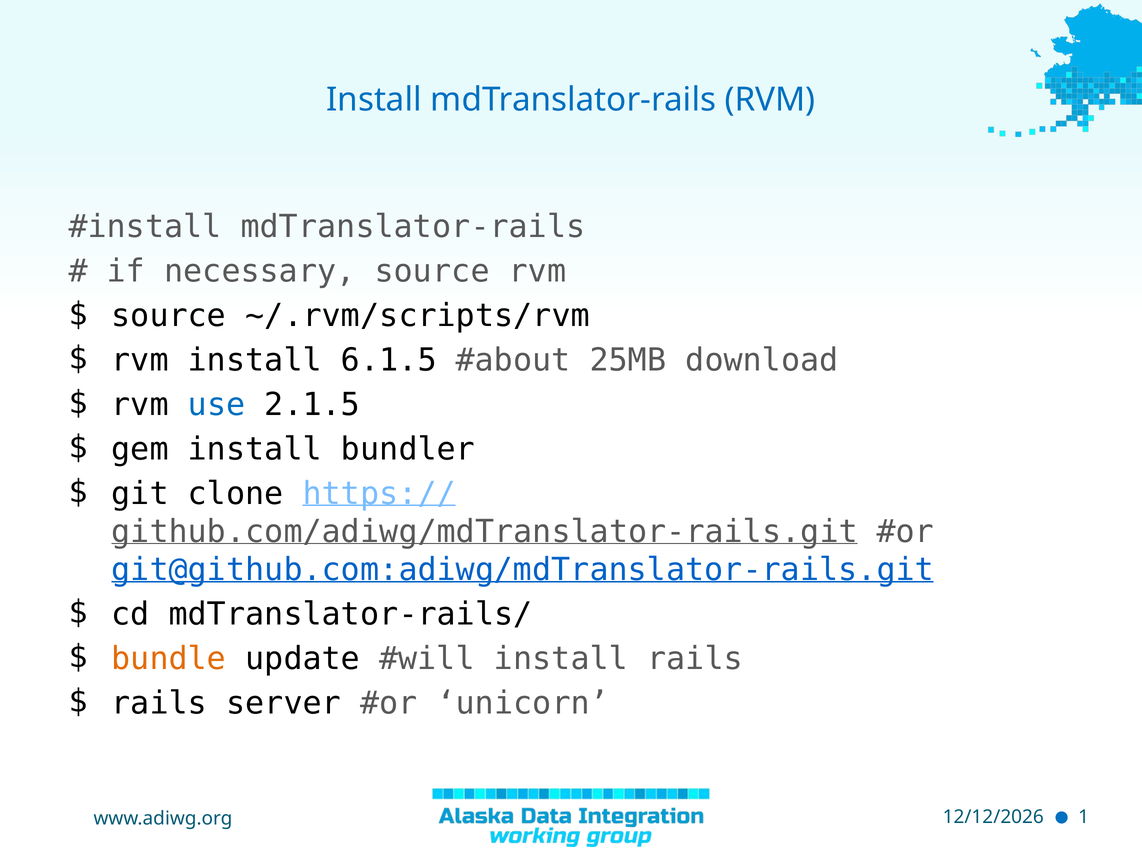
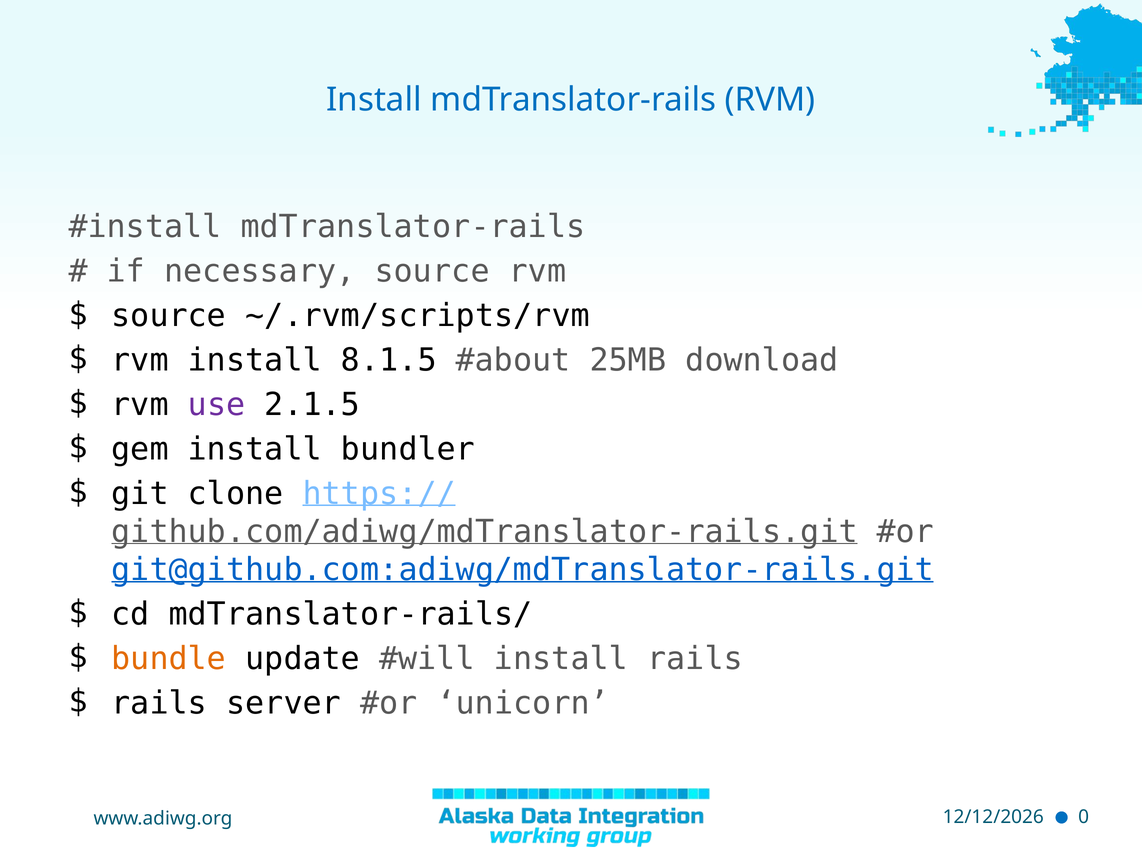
6.1.5: 6.1.5 -> 8.1.5
use colour: blue -> purple
1: 1 -> 0
